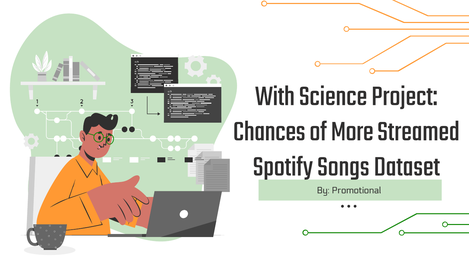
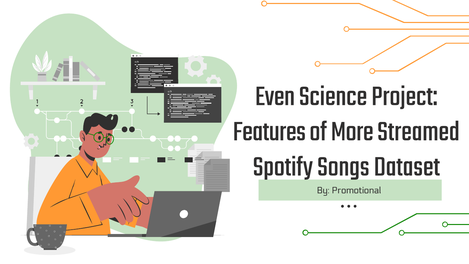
With: With -> Even
Chances: Chances -> Features
